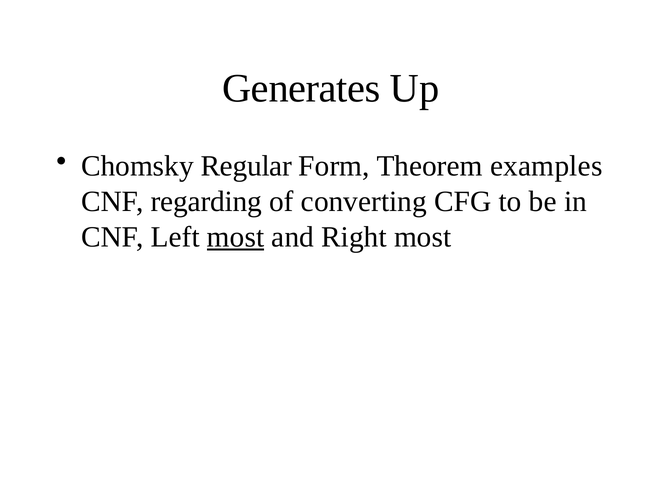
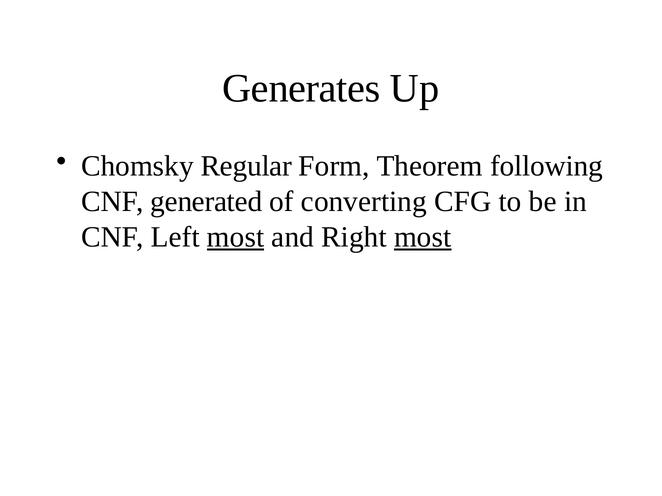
examples: examples -> following
regarding: regarding -> generated
most at (423, 237) underline: none -> present
